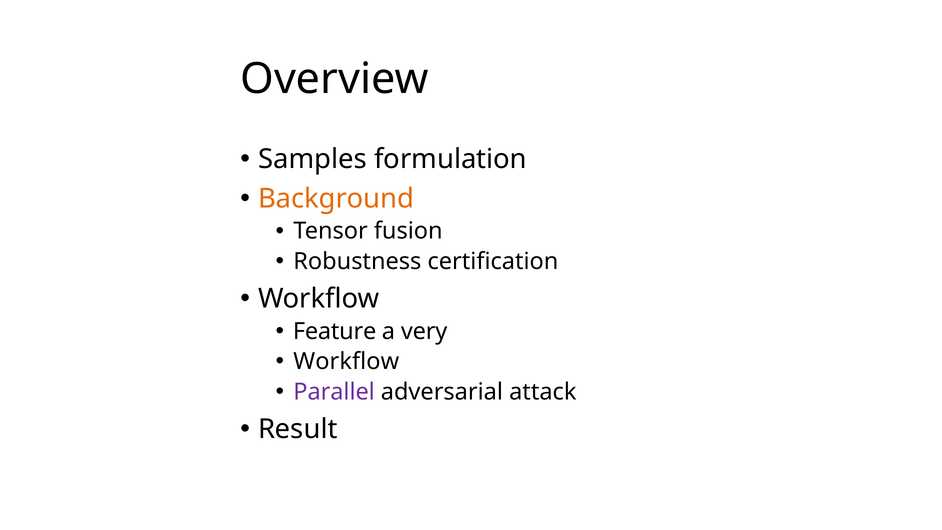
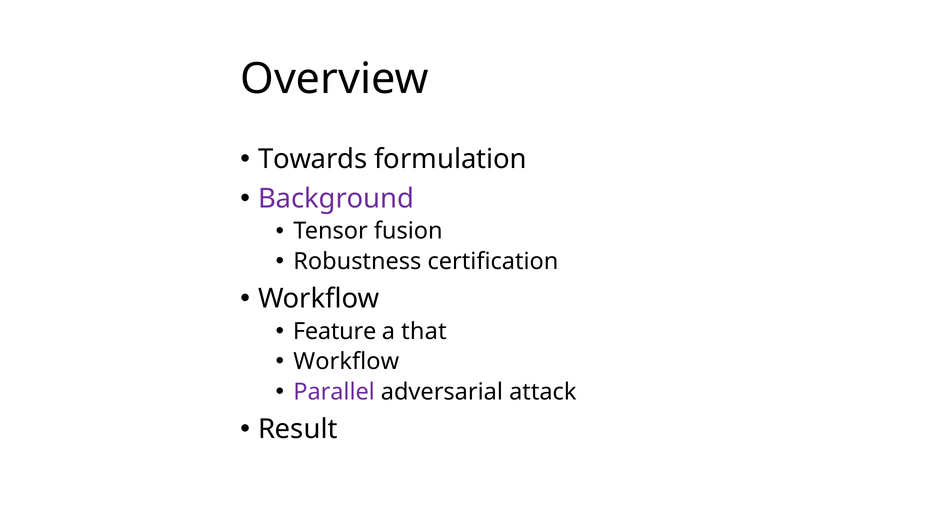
Samples: Samples -> Towards
Background colour: orange -> purple
very: very -> that
